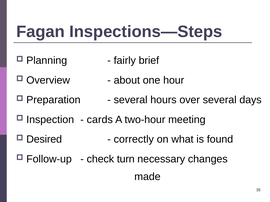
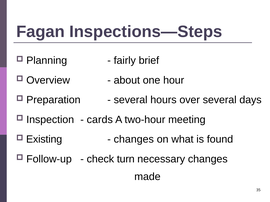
Desired: Desired -> Existing
correctly at (134, 140): correctly -> changes
